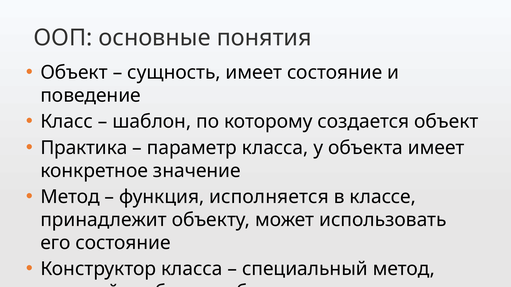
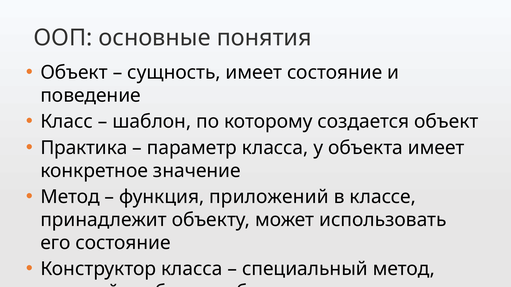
исполняется: исполняется -> приложений
